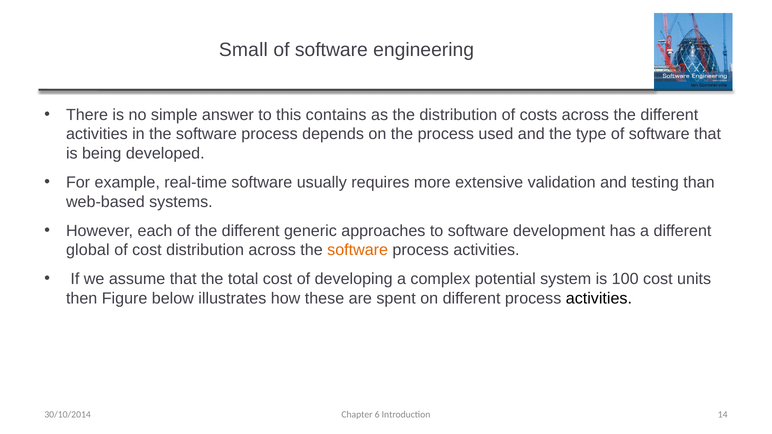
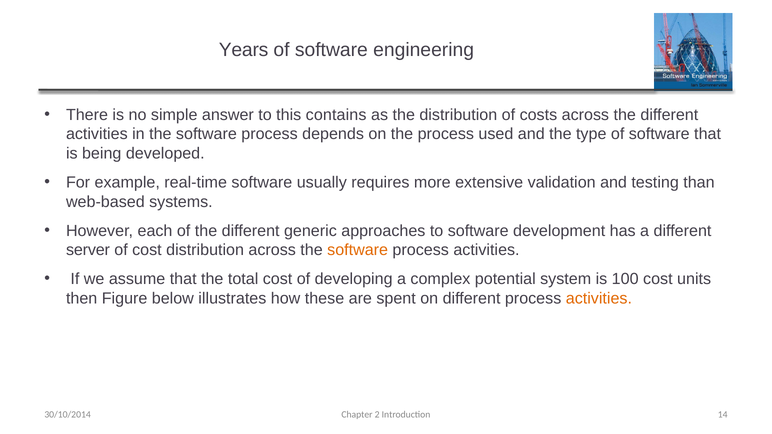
Small: Small -> Years
global: global -> server
activities at (599, 298) colour: black -> orange
6: 6 -> 2
